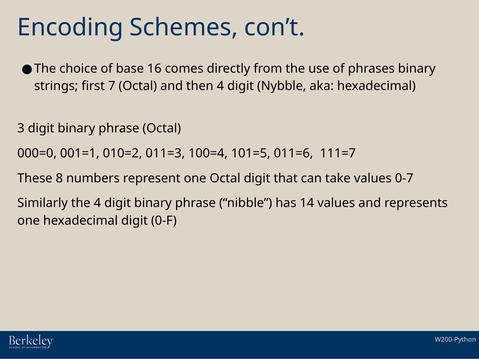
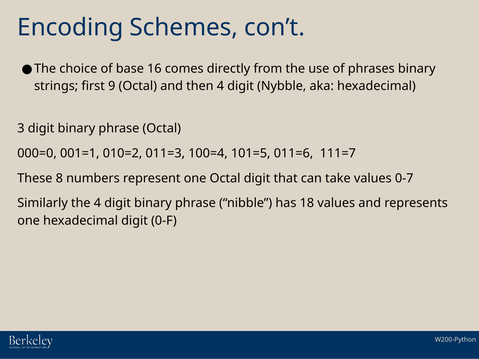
7: 7 -> 9
14: 14 -> 18
